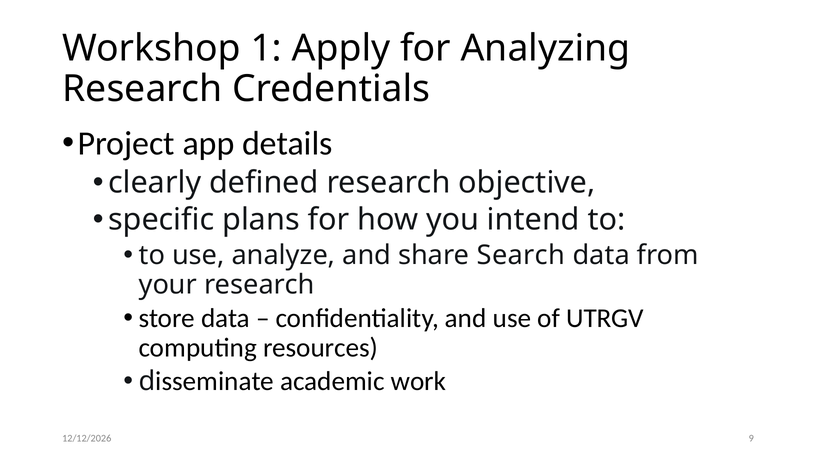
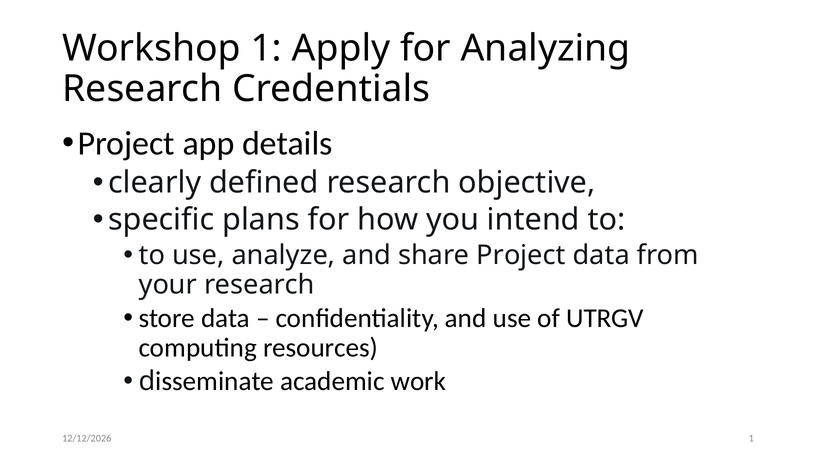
share Search: Search -> Project
9 at (751, 438): 9 -> 1
